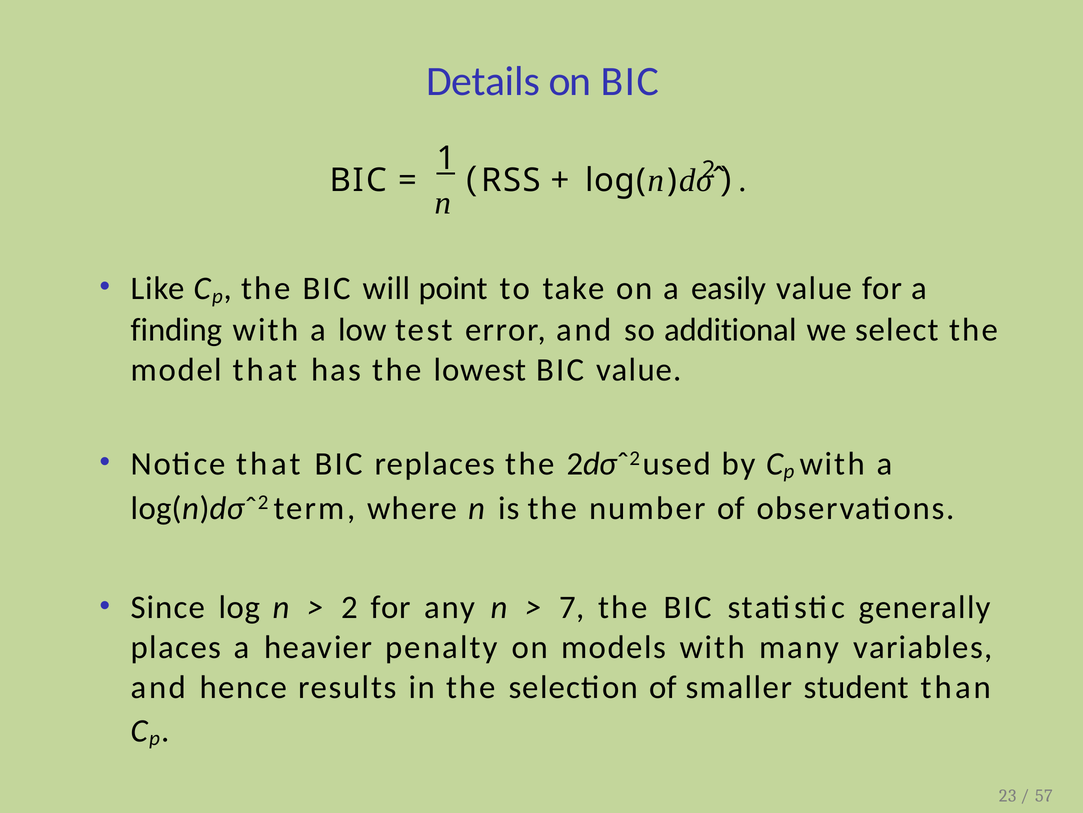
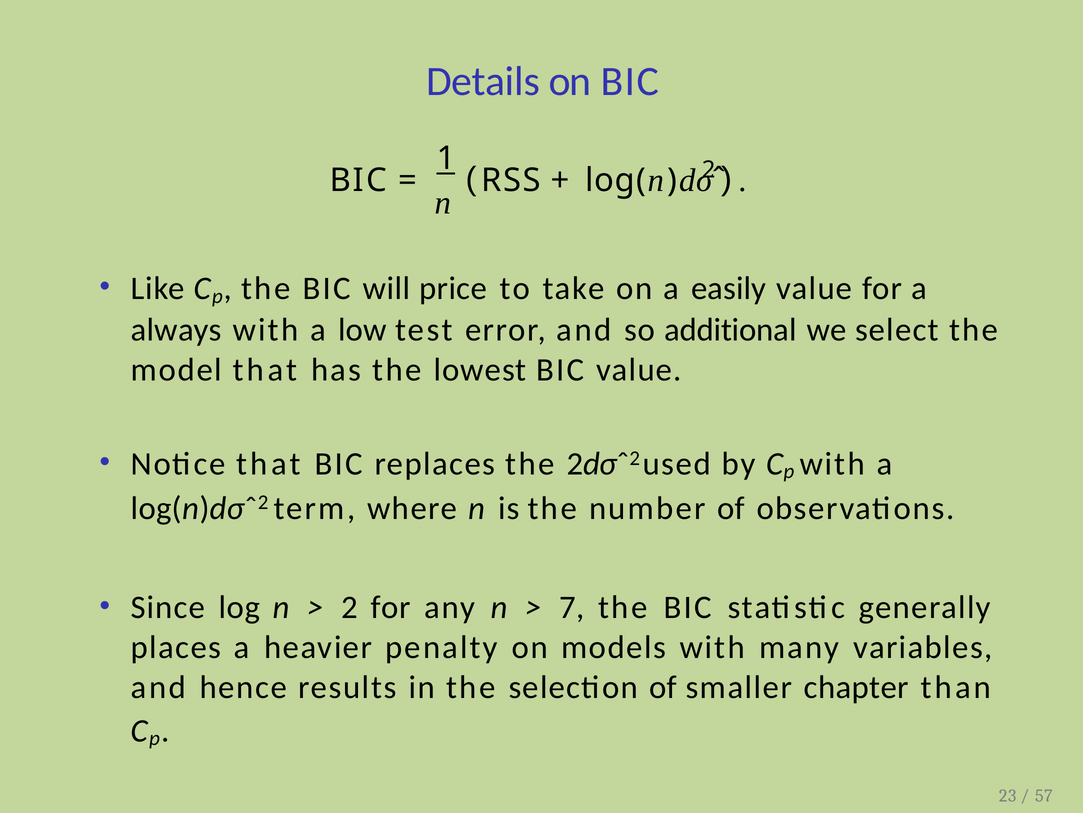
point: point -> price
finding: finding -> always
student: student -> chapter
